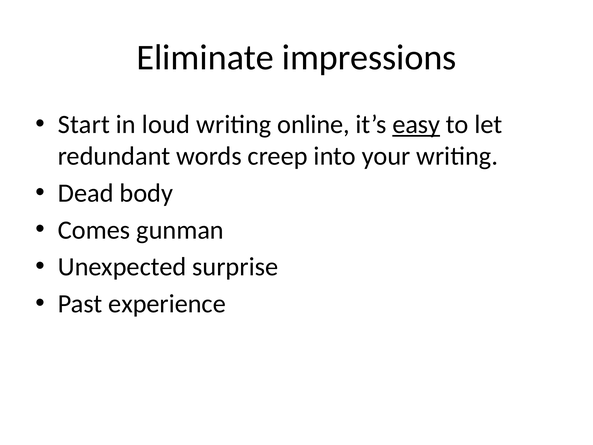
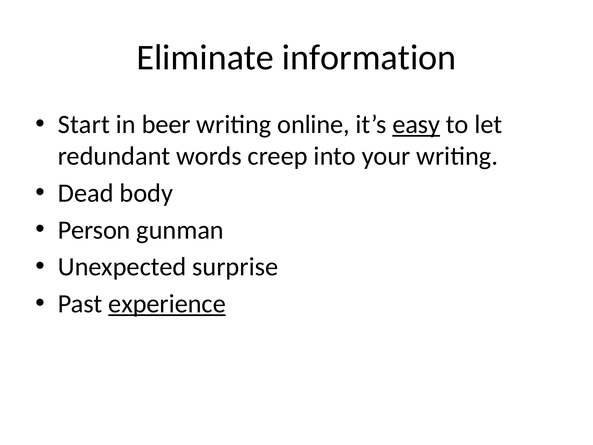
impressions: impressions -> information
loud: loud -> beer
Comes: Comes -> Person
experience underline: none -> present
